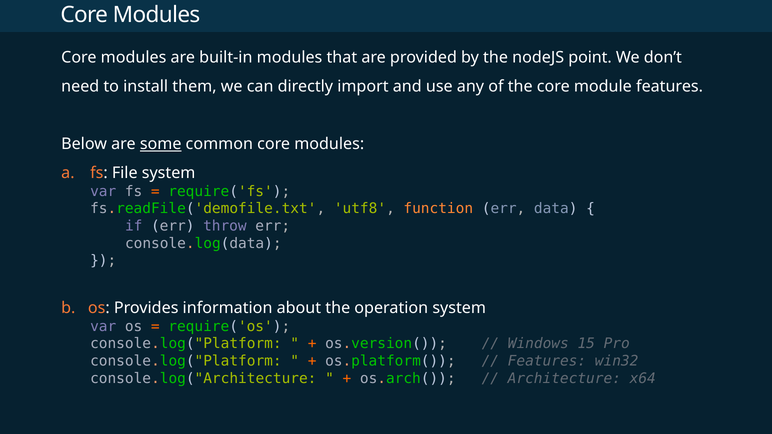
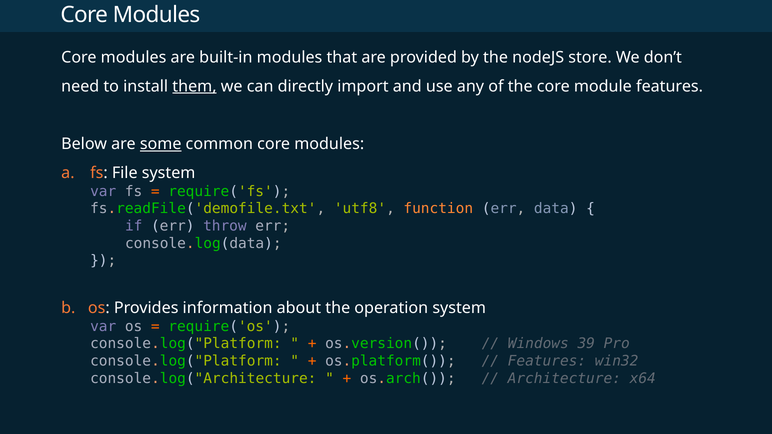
point: point -> store
them underline: none -> present
15: 15 -> 39
